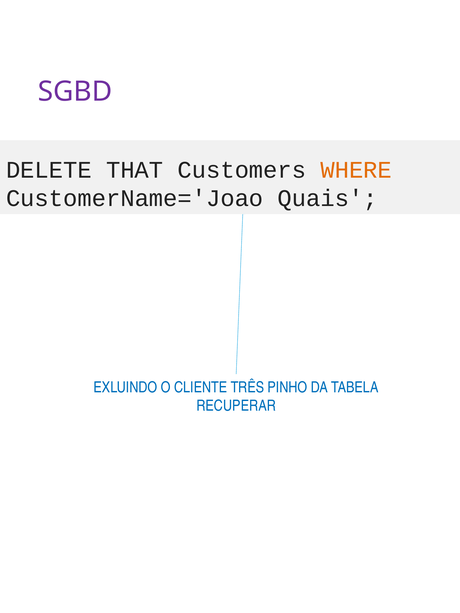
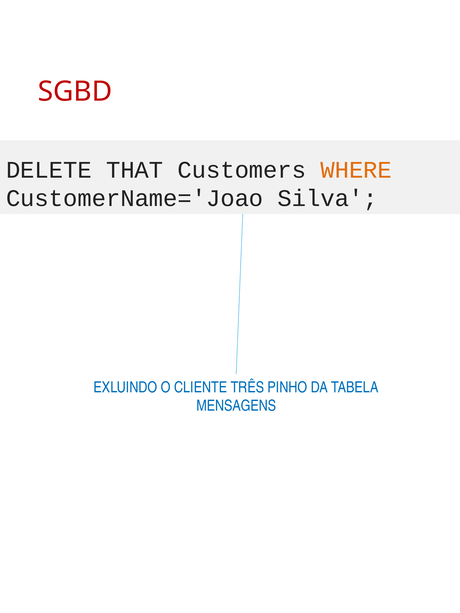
SGBD colour: purple -> red
Quais: Quais -> Silva
RECUPERAR: RECUPERAR -> MENSAGENS
